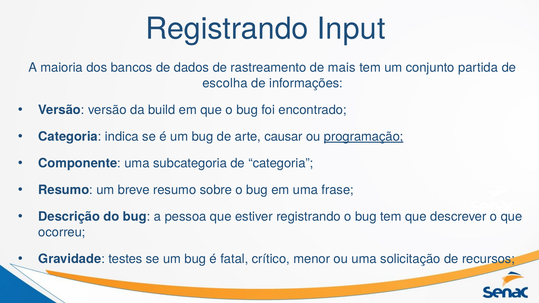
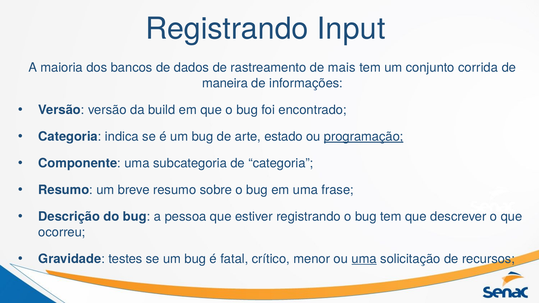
partida: partida -> corrida
escolha: escolha -> maneira
causar: causar -> estado
uma at (364, 259) underline: none -> present
